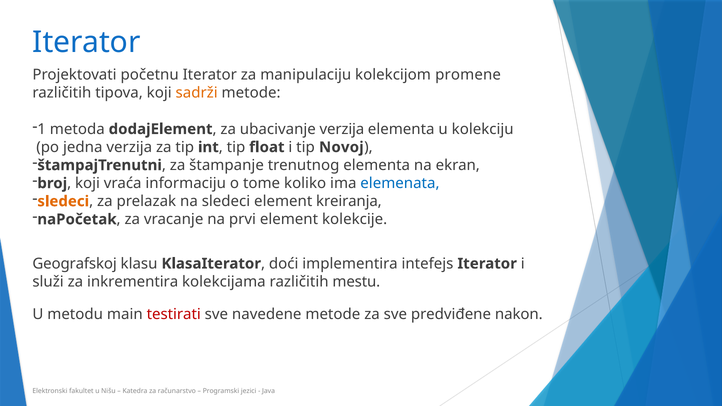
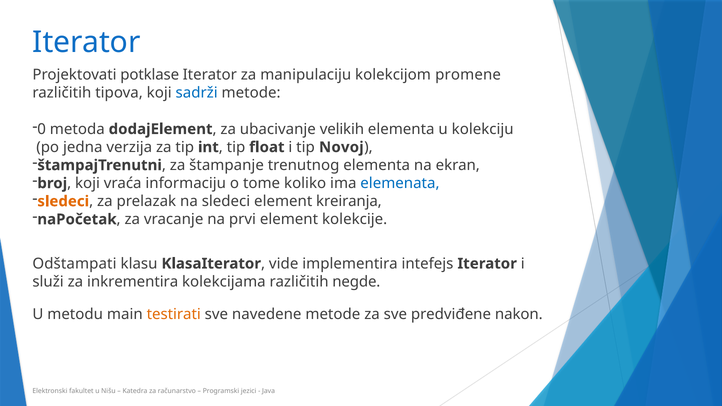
početnu: početnu -> potklase
sadrži colour: orange -> blue
1: 1 -> 0
ubacivanje verzija: verzija -> velikih
Geografskoj: Geografskoj -> Odštampati
doći: doći -> vide
mestu: mestu -> negde
testirati colour: red -> orange
